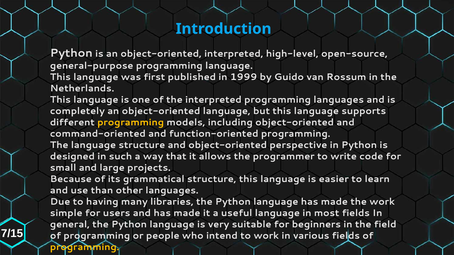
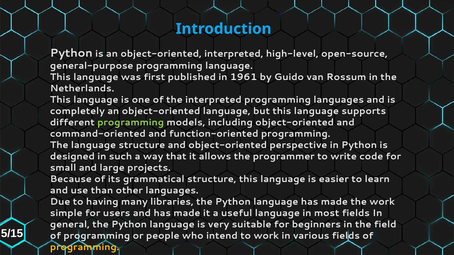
1999: 1999 -> 1961
programming at (131, 122) colour: yellow -> light green
7/15: 7/15 -> 5/15
